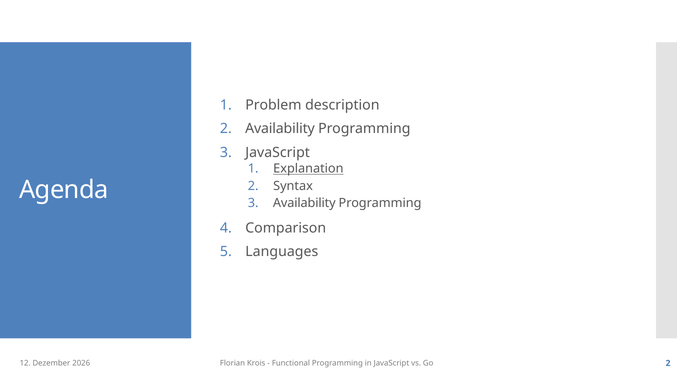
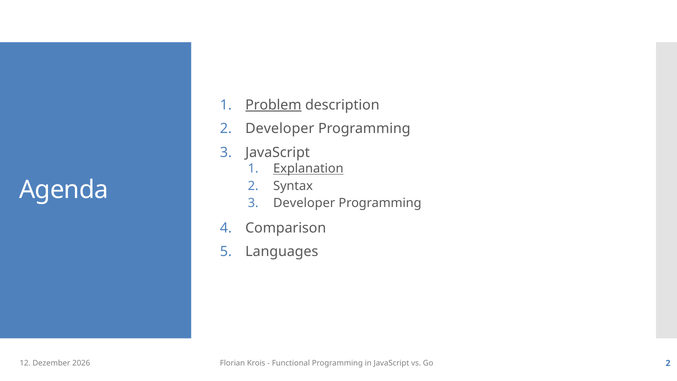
Problem underline: none -> present
2 Availability: Availability -> Developer
Availability at (304, 203): Availability -> Developer
